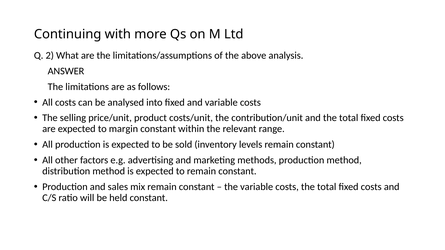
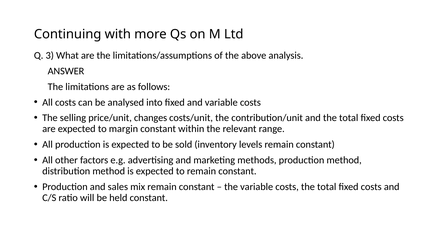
2: 2 -> 3
product: product -> changes
